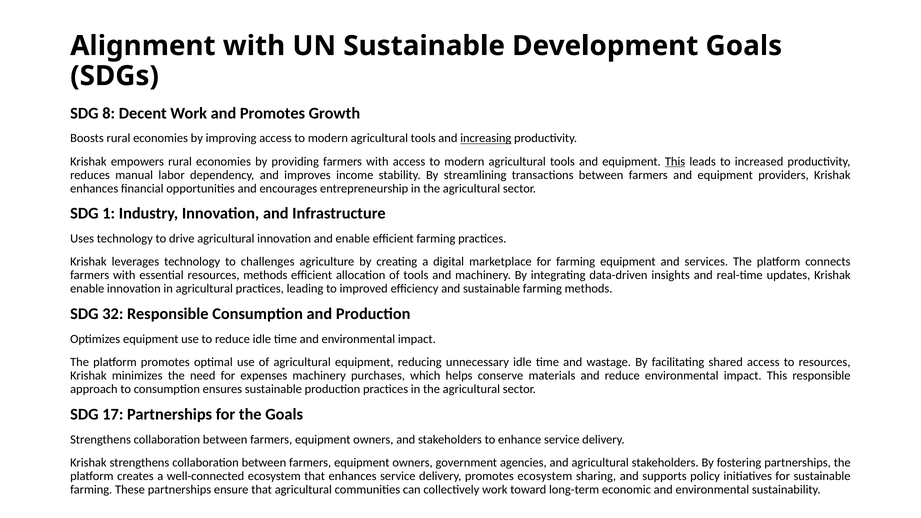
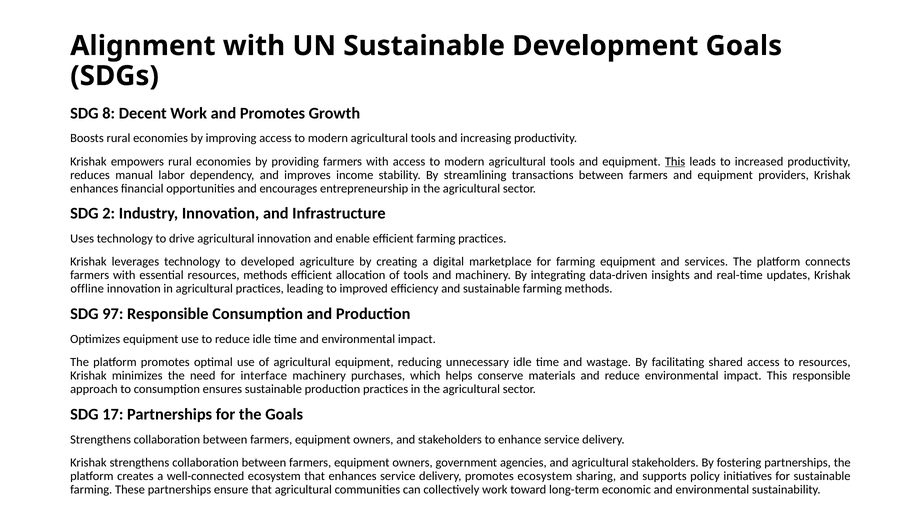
increasing underline: present -> none
1: 1 -> 2
challenges: challenges -> developed
enable at (87, 289): enable -> offline
32: 32 -> 97
expenses: expenses -> interface
